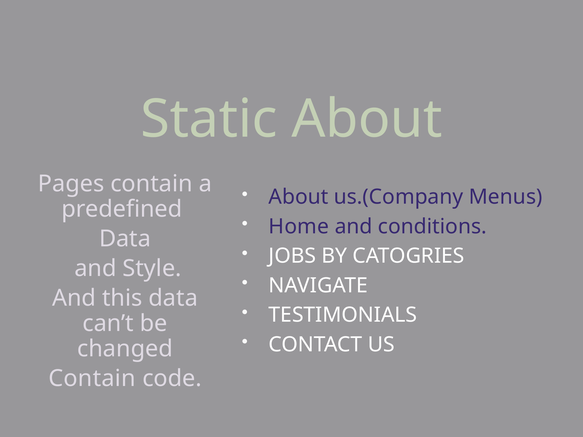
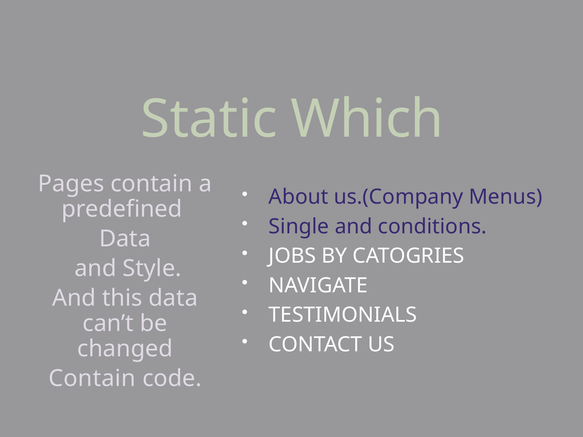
Static About: About -> Which
Home: Home -> Single
